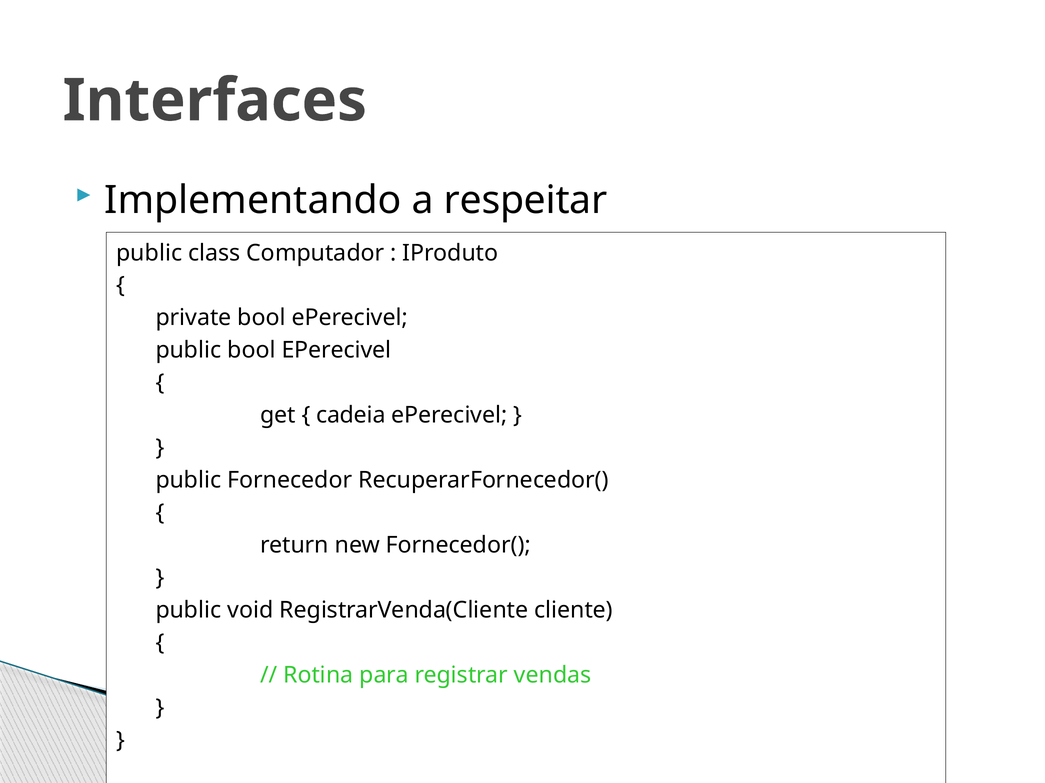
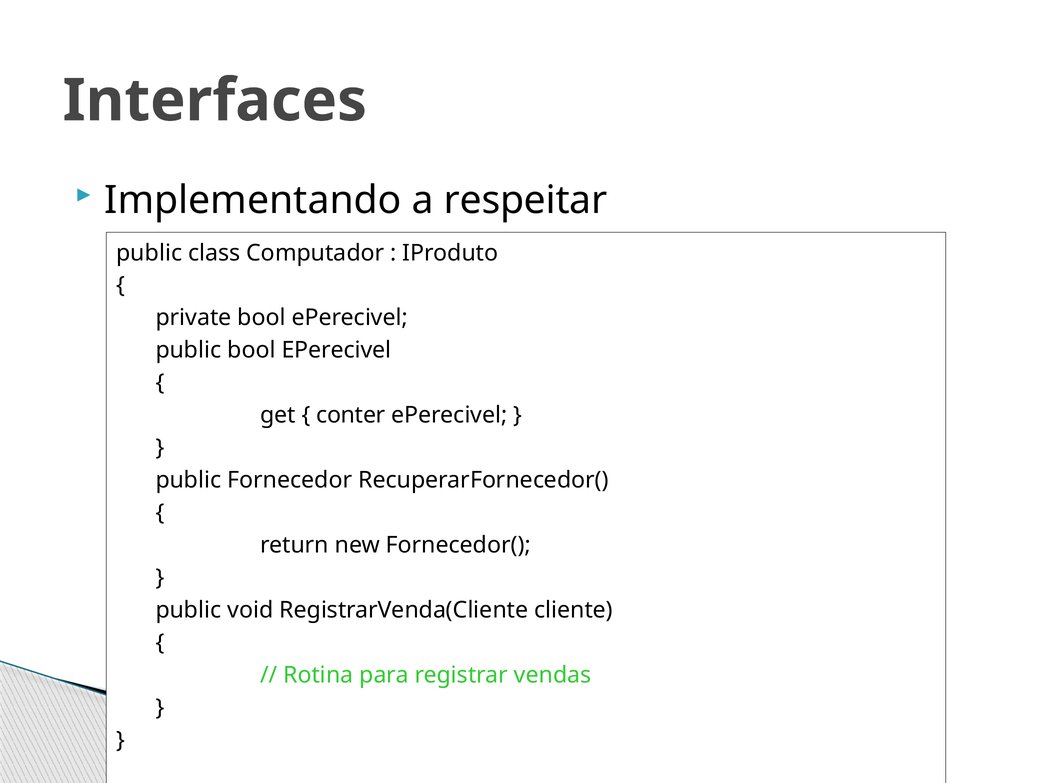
cadeia: cadeia -> conter
